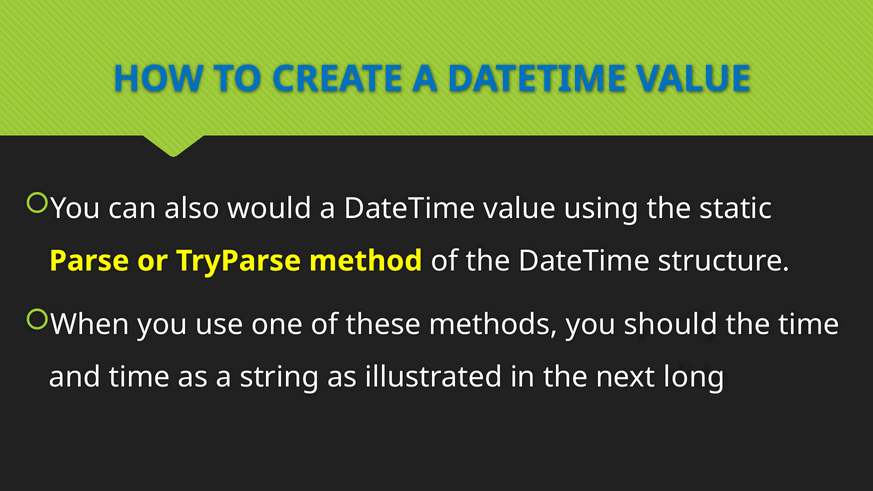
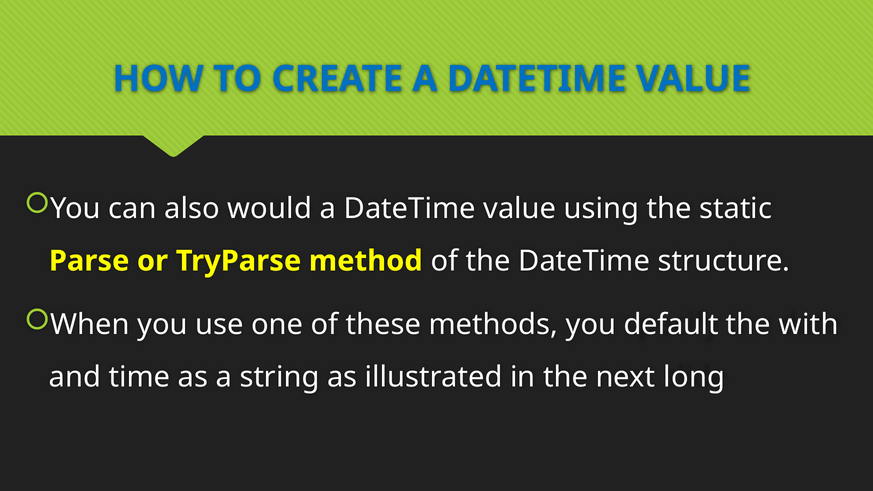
should: should -> default
the time: time -> with
